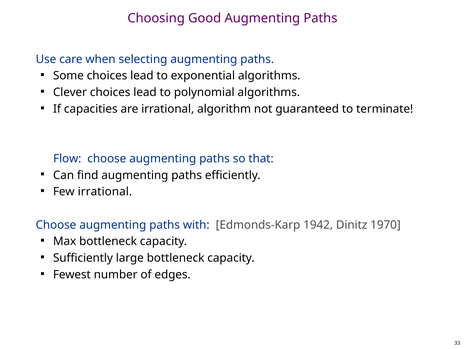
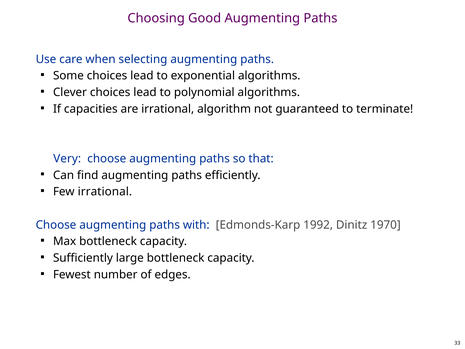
Flow: Flow -> Very
1942: 1942 -> 1992
